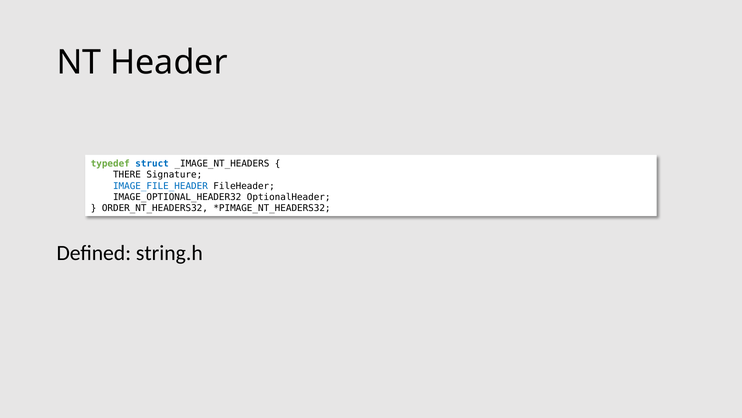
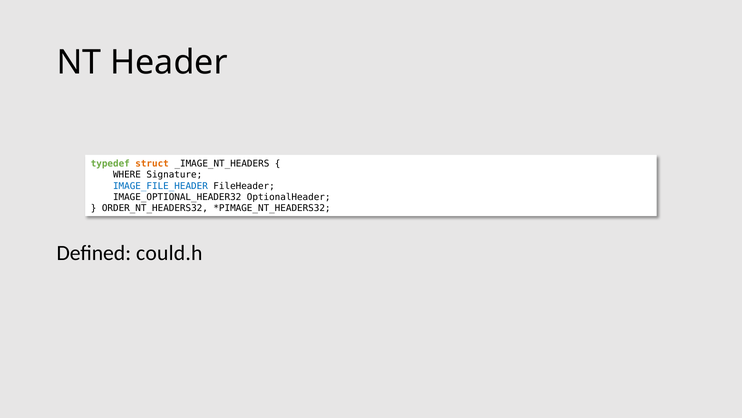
struct colour: blue -> orange
THERE: THERE -> WHERE
string.h: string.h -> could.h
